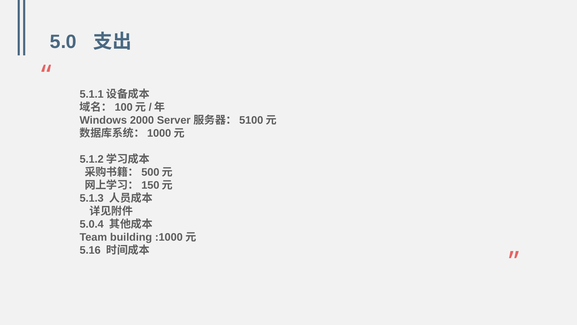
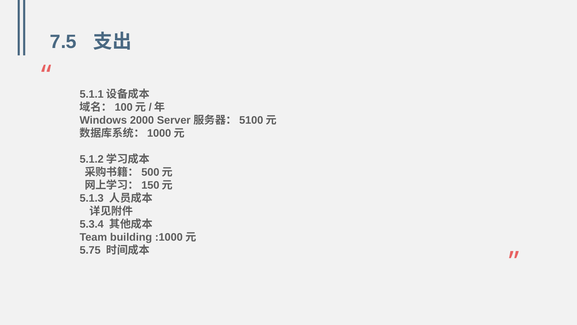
5.0: 5.0 -> 7.5
5.0.4: 5.0.4 -> 5.3.4
5.16: 5.16 -> 5.75
